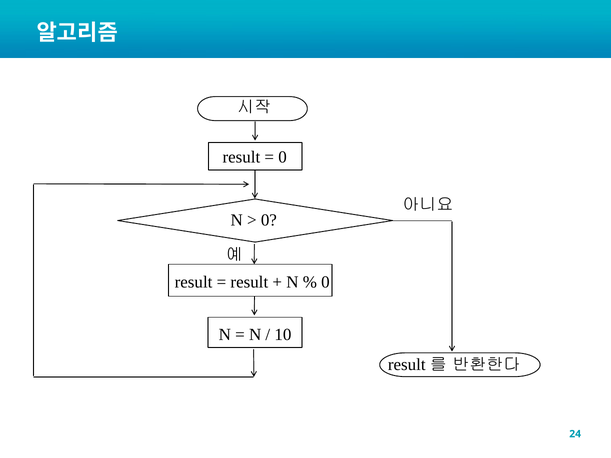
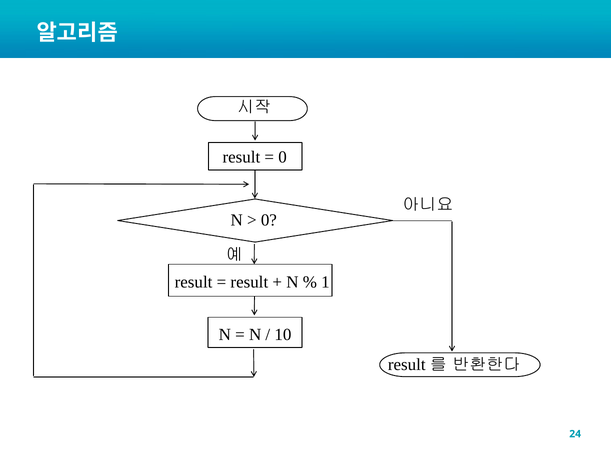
0 at (325, 282): 0 -> 1
